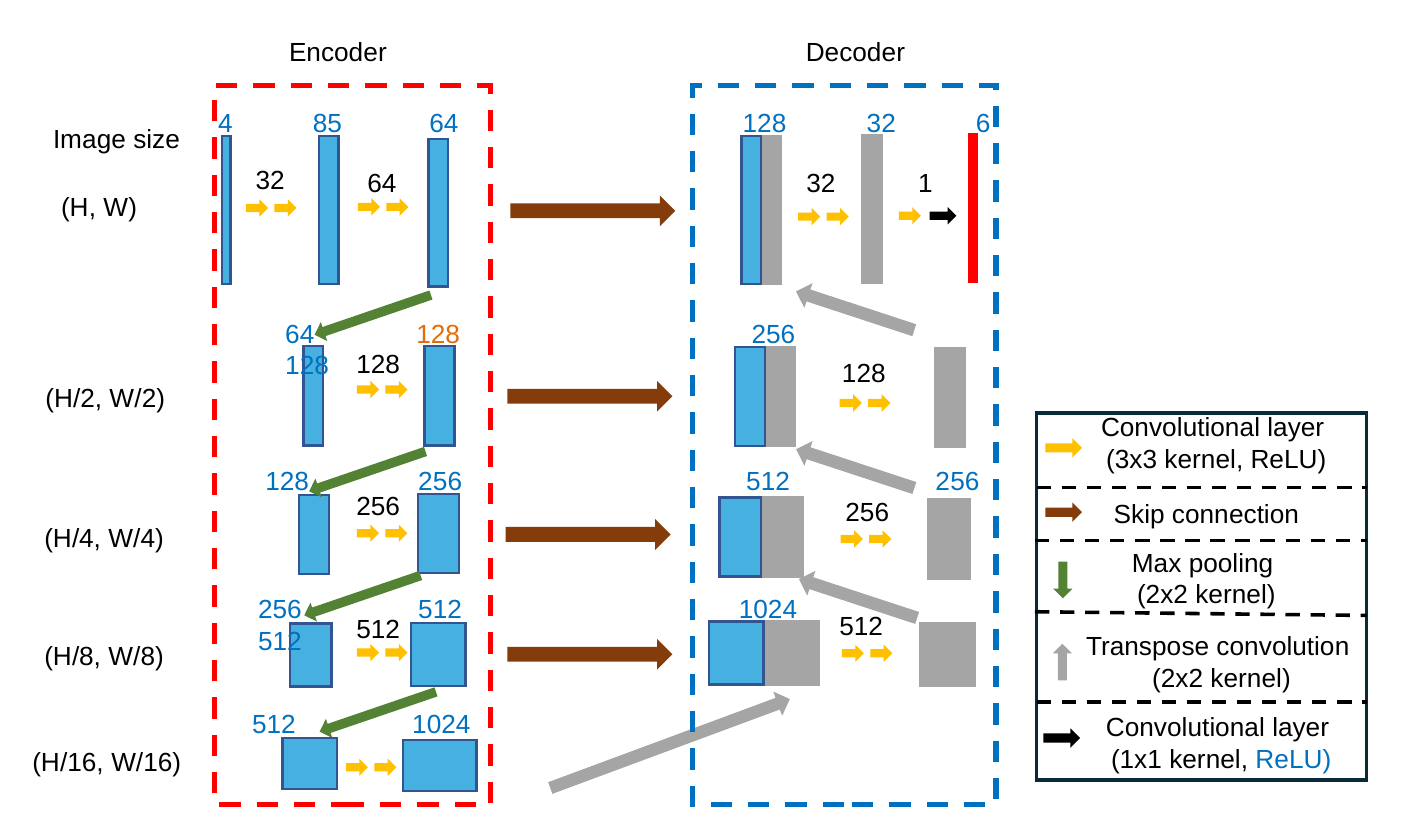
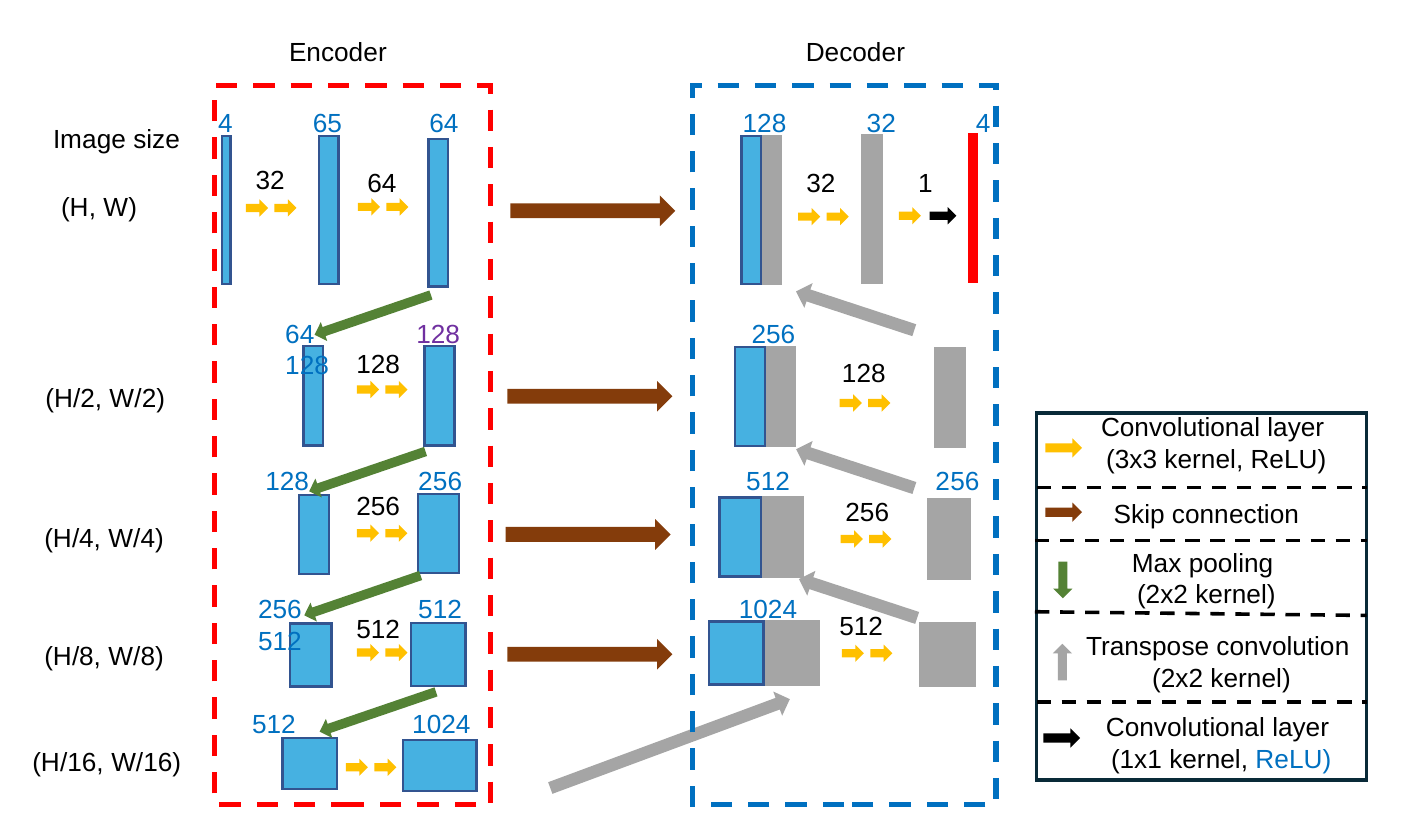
85: 85 -> 65
32 6: 6 -> 4
128 at (438, 334) colour: orange -> purple
